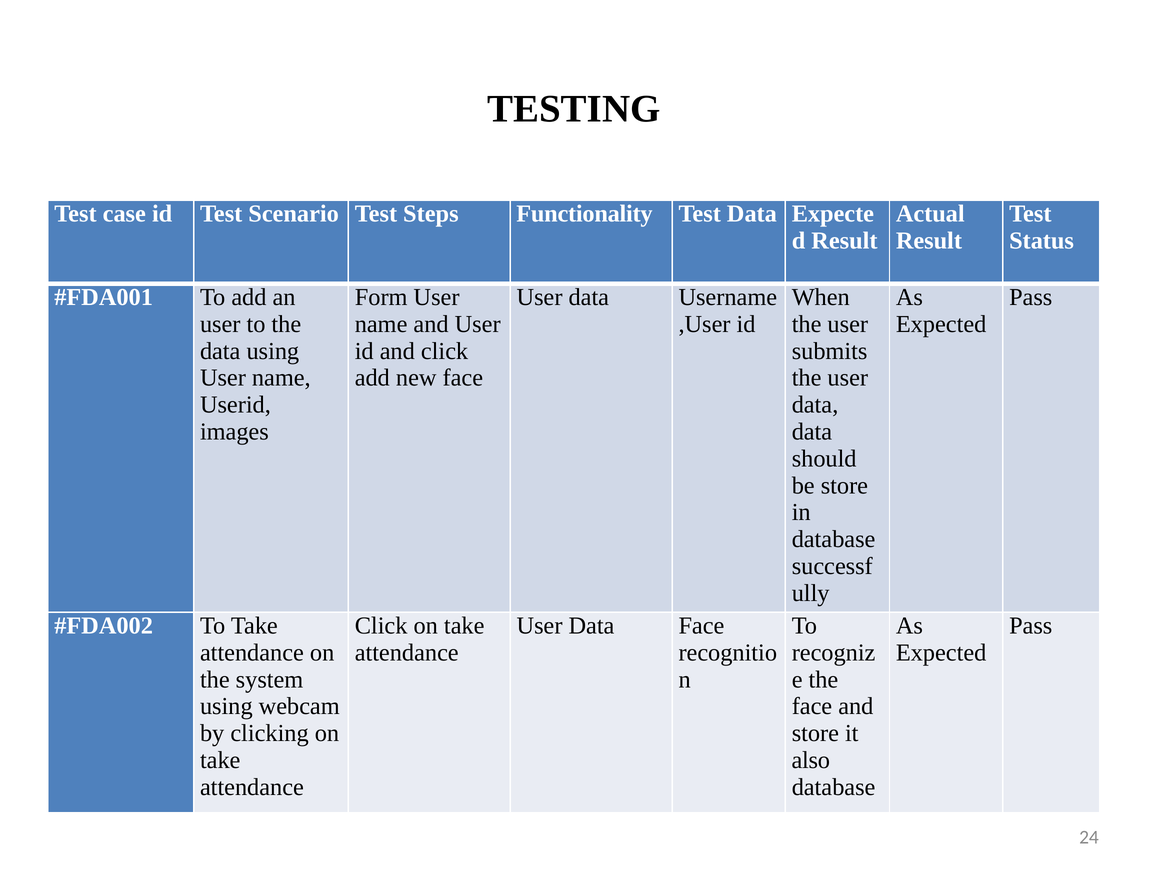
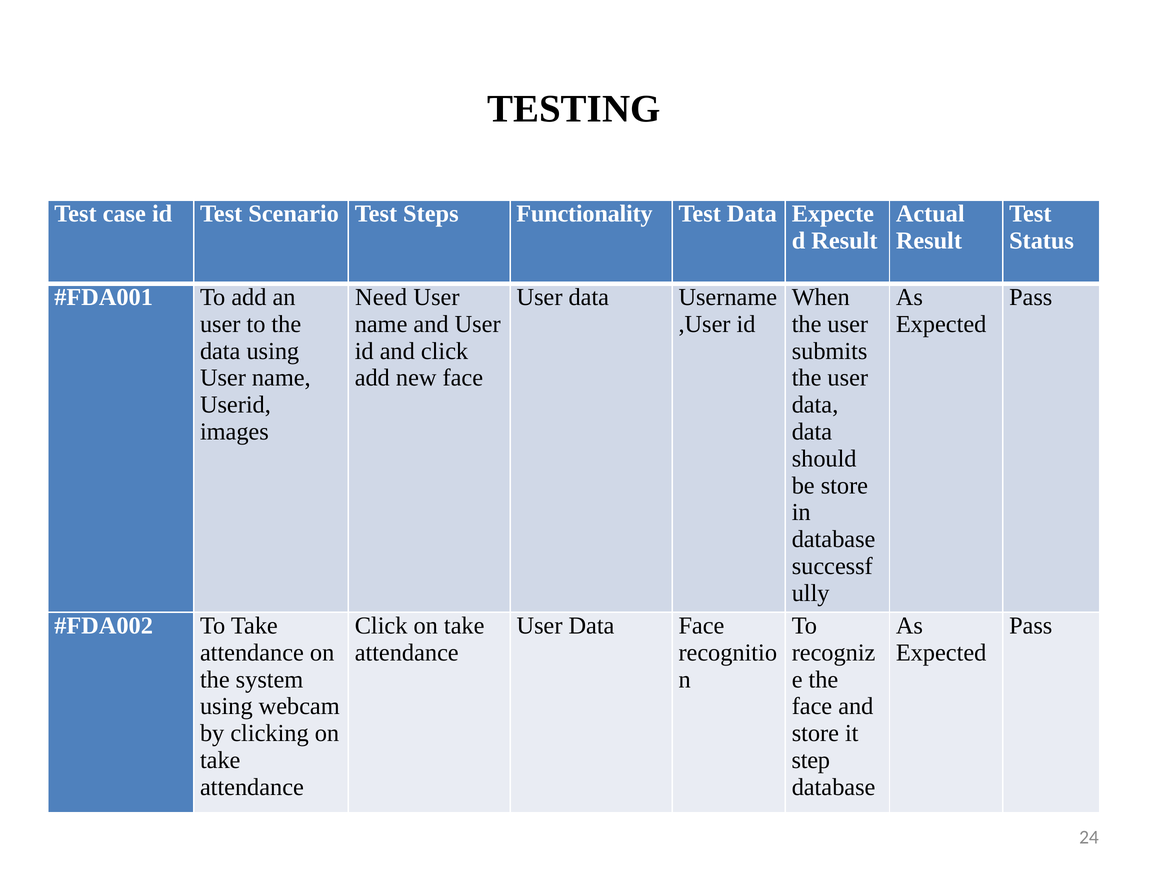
Form: Form -> Need
also: also -> step
